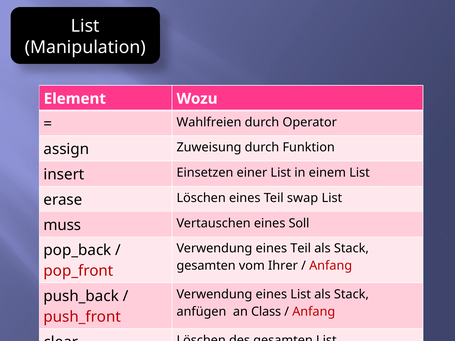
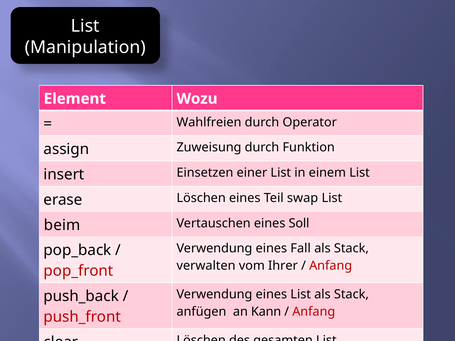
muss: muss -> beim
Verwendung eines Teil: Teil -> Fall
gesamten at (206, 266): gesamten -> verwalten
Class: Class -> Kann
